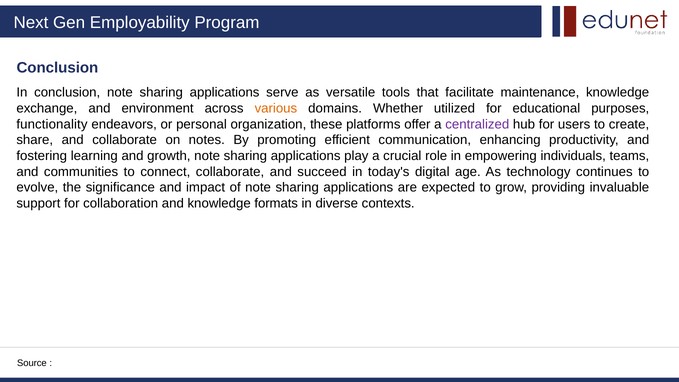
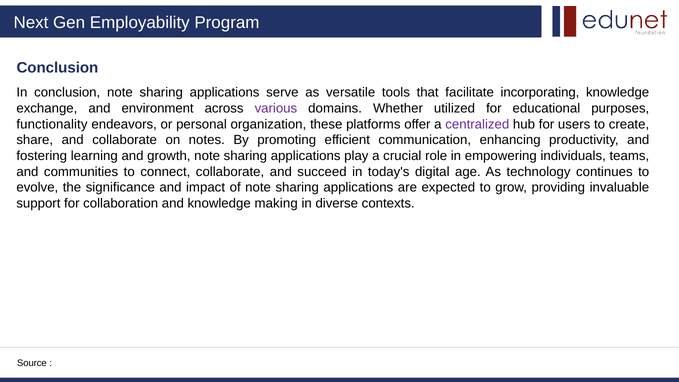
maintenance: maintenance -> incorporating
various colour: orange -> purple
formats: formats -> making
